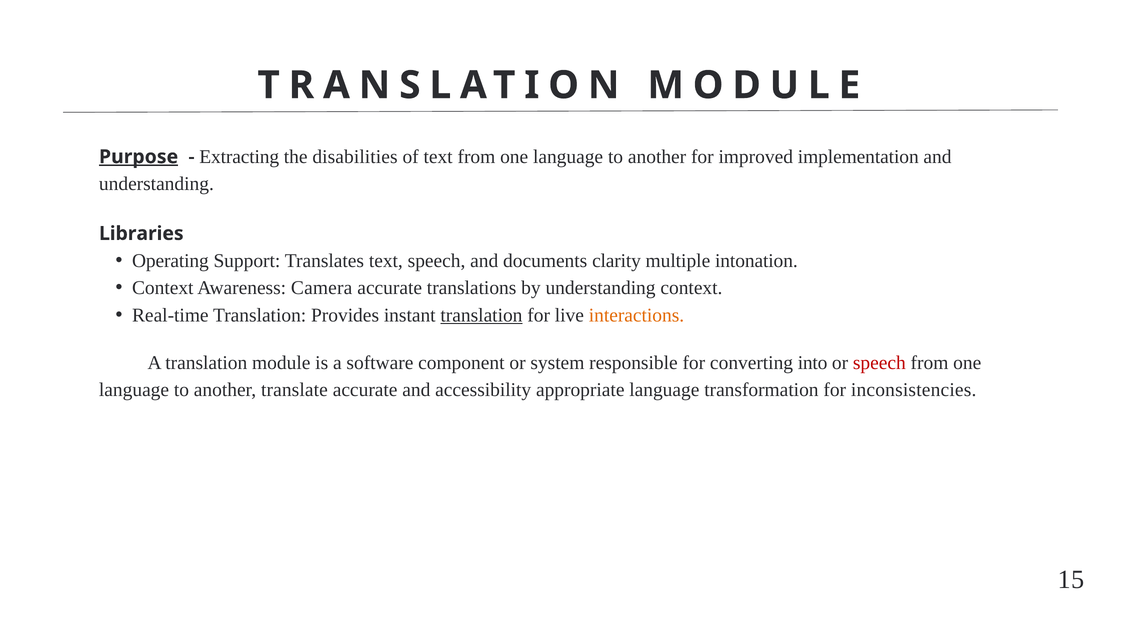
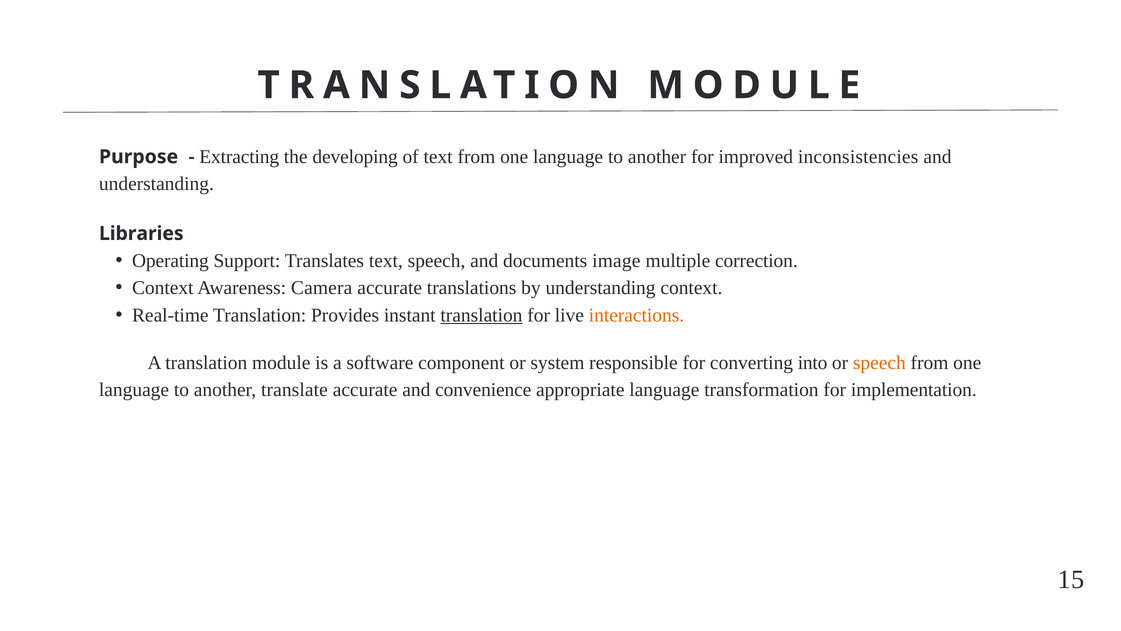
Purpose underline: present -> none
disabilities: disabilities -> developing
implementation: implementation -> inconsistencies
clarity: clarity -> image
intonation: intonation -> correction
speech at (879, 362) colour: red -> orange
accessibility: accessibility -> convenience
inconsistencies: inconsistencies -> implementation
